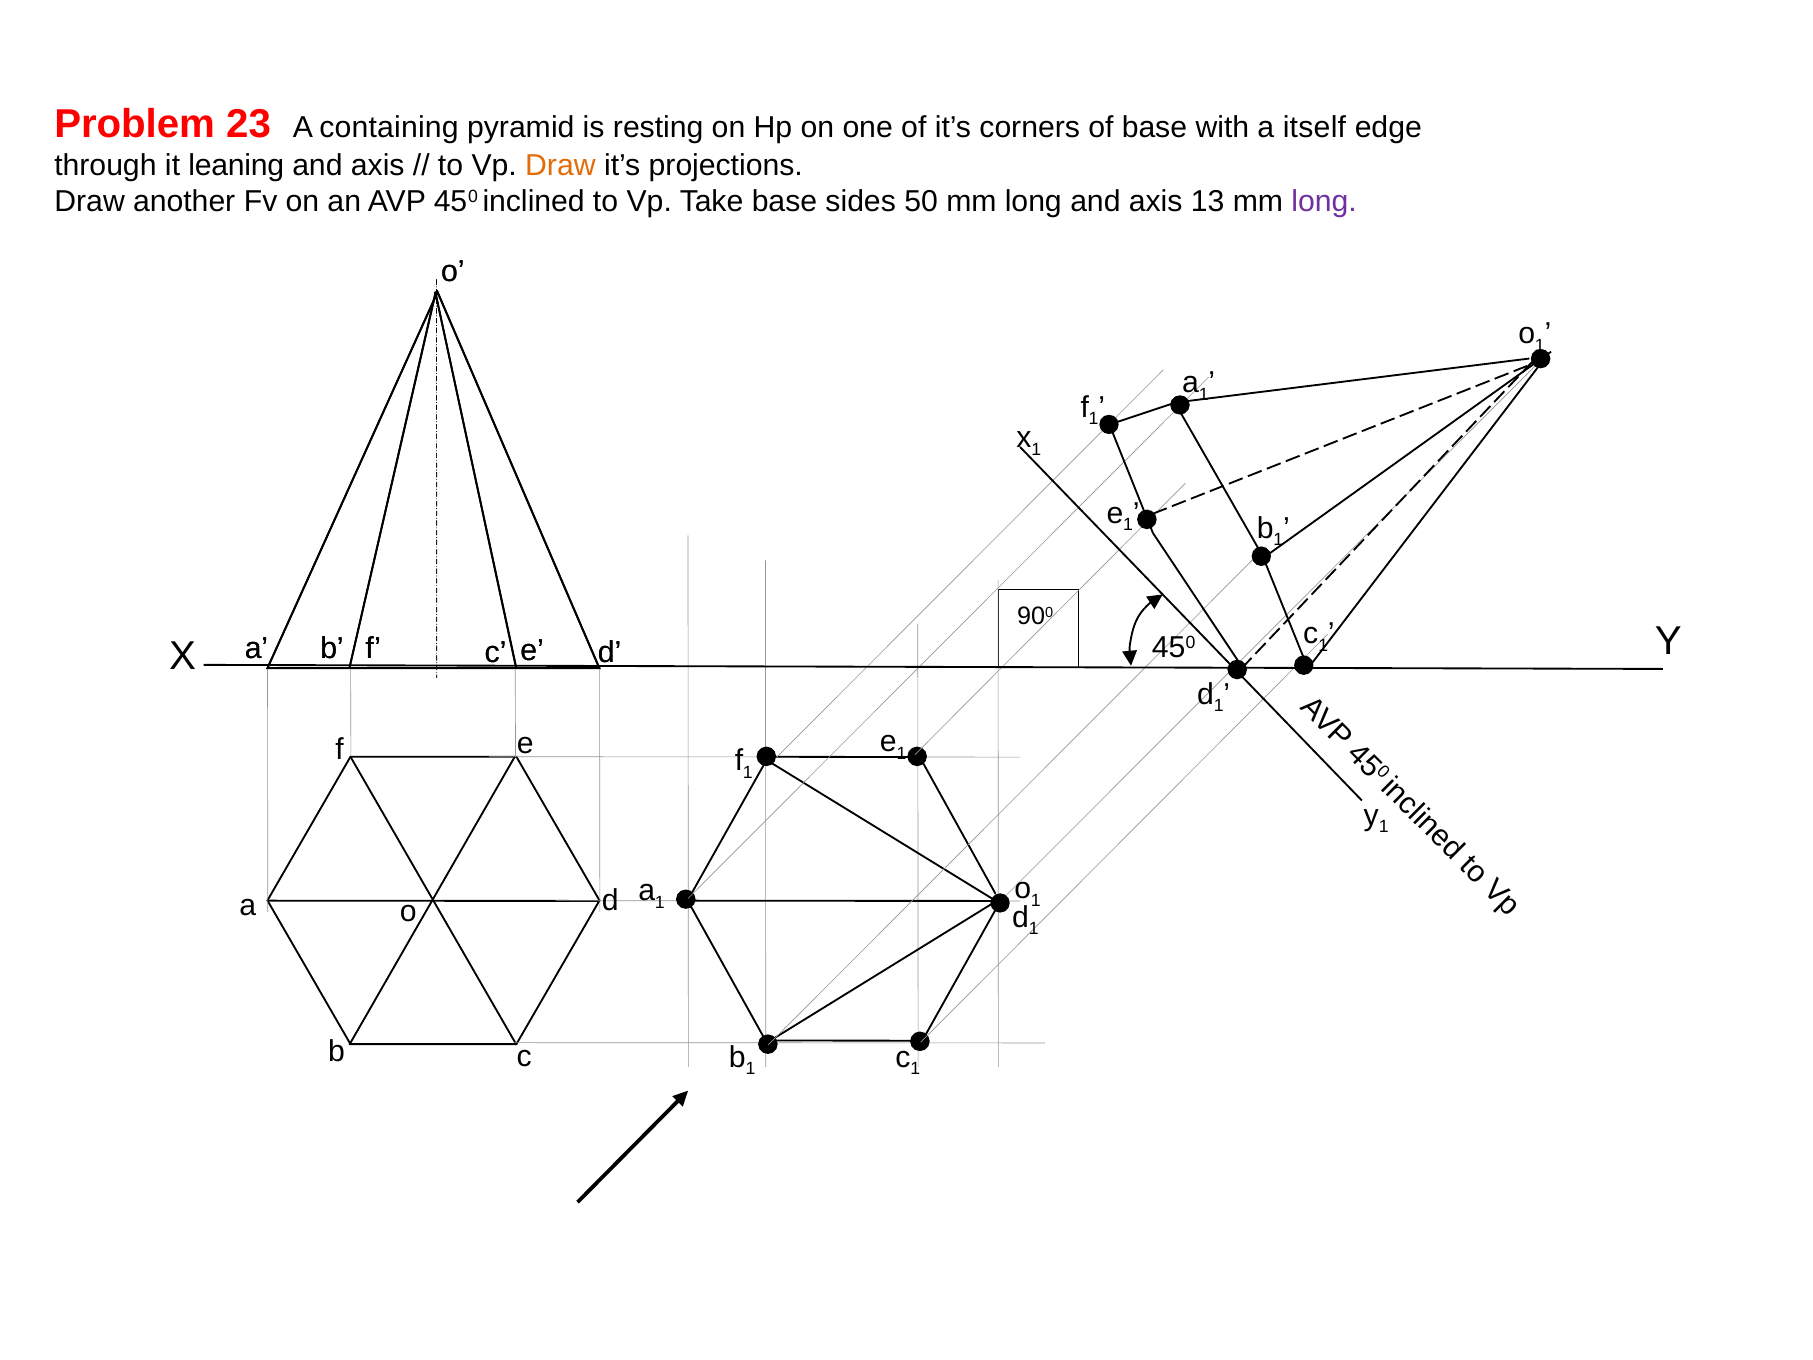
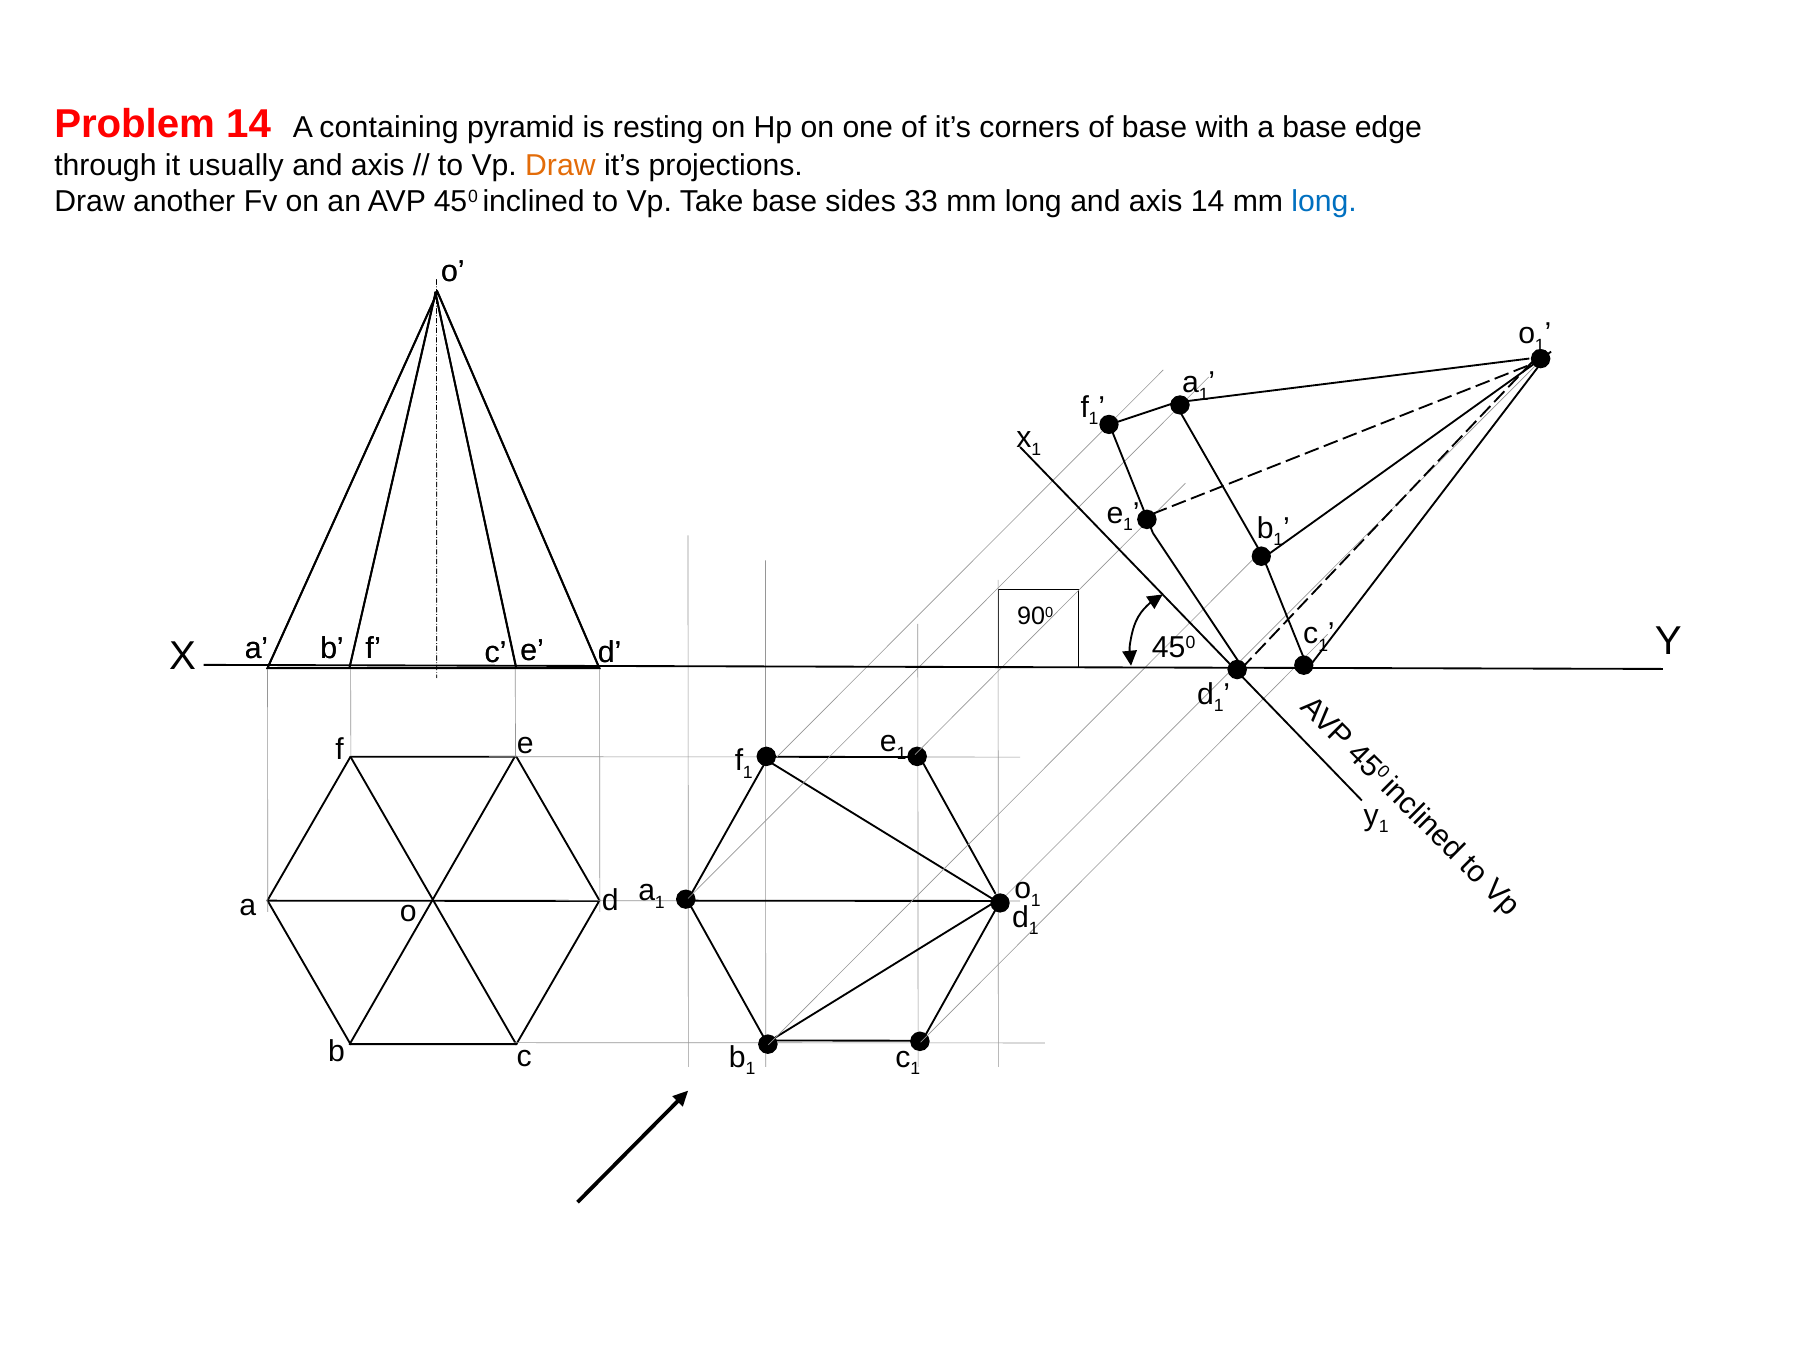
Problem 23: 23 -> 14
a itself: itself -> base
leaning: leaning -> usually
50: 50 -> 33
axis 13: 13 -> 14
long at (1324, 202) colour: purple -> blue
